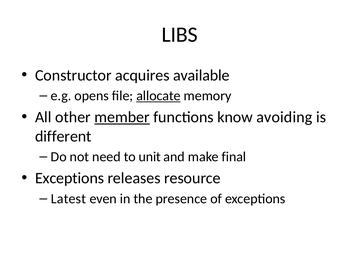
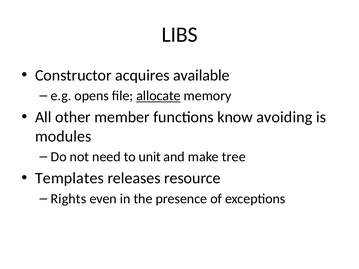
member underline: present -> none
different: different -> modules
final: final -> tree
Exceptions at (70, 178): Exceptions -> Templates
Latest: Latest -> Rights
